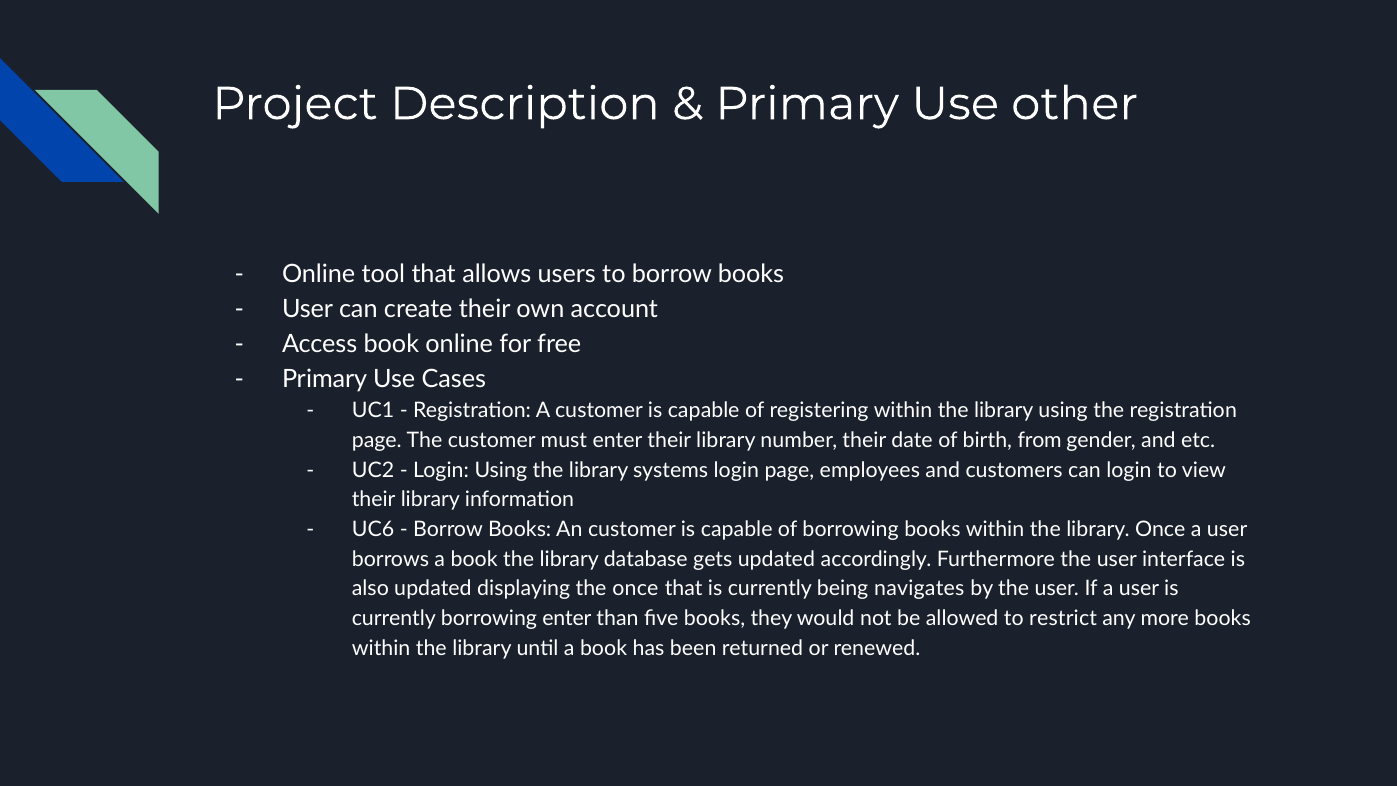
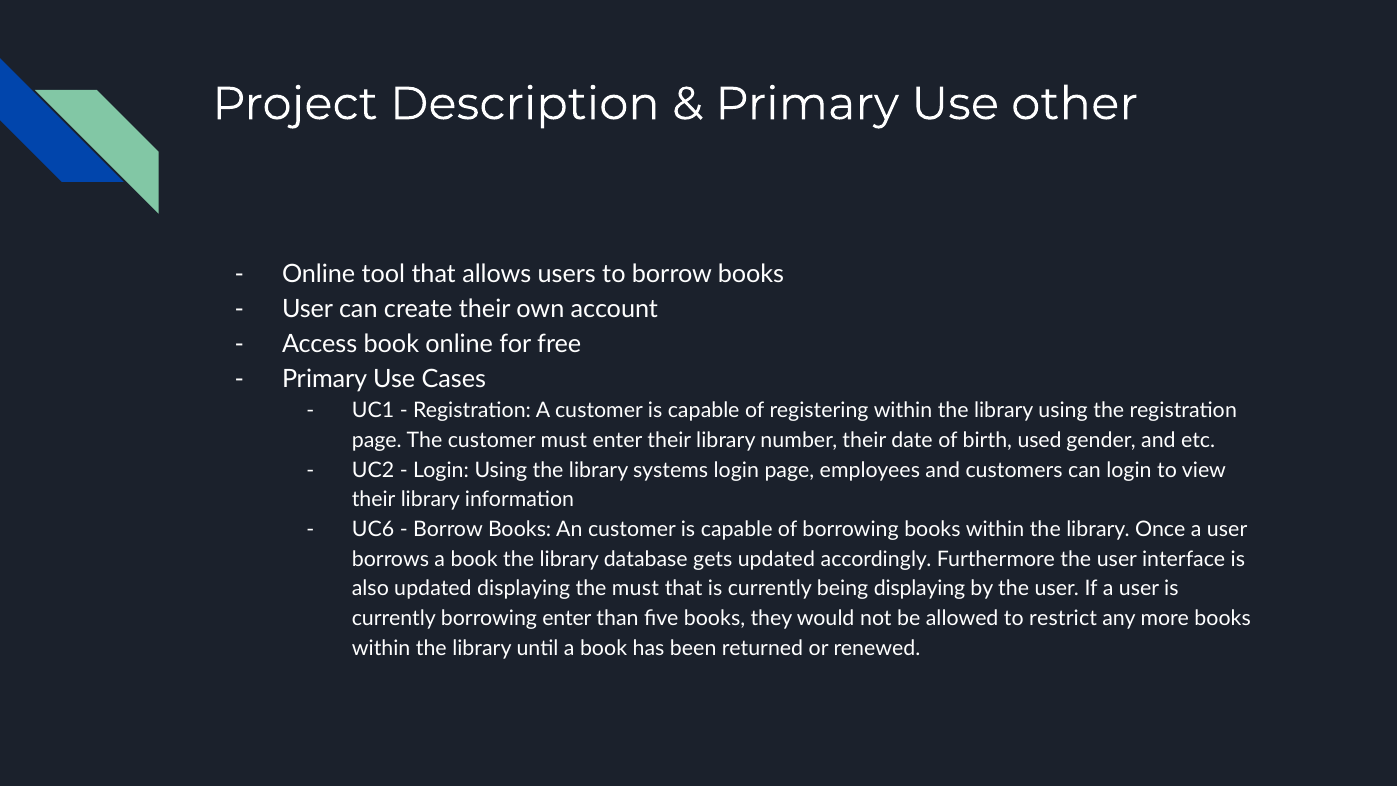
from: from -> used
the once: once -> must
being navigates: navigates -> displaying
